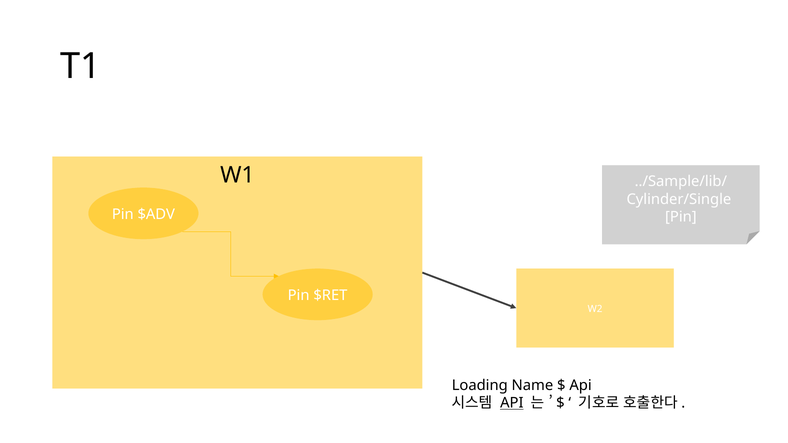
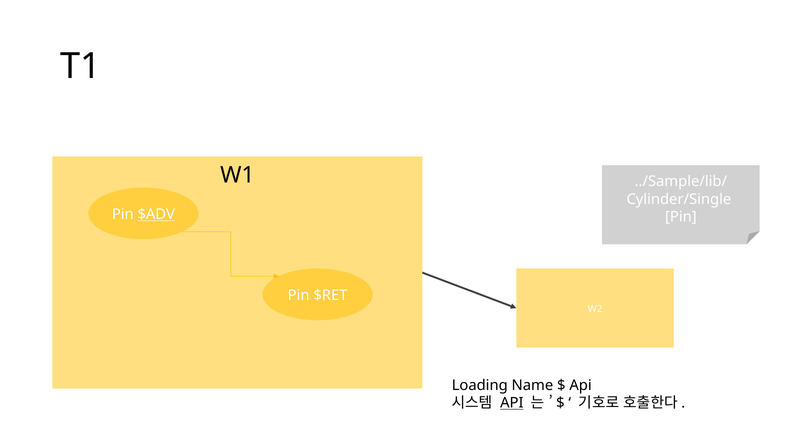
$ADV underline: none -> present
